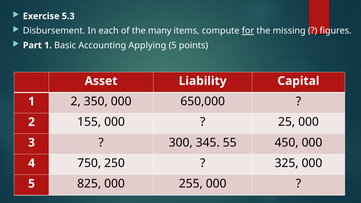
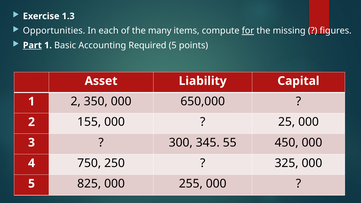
5.3: 5.3 -> 1.3
Disbursement: Disbursement -> Opportunities
Part underline: none -> present
Applying: Applying -> Required
